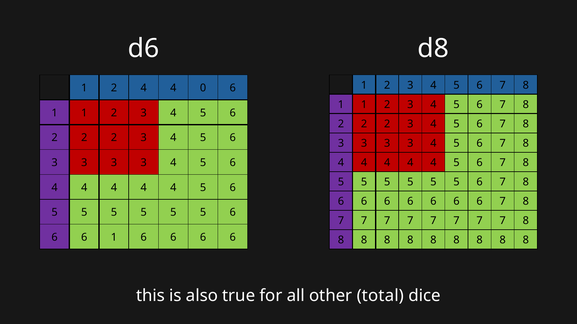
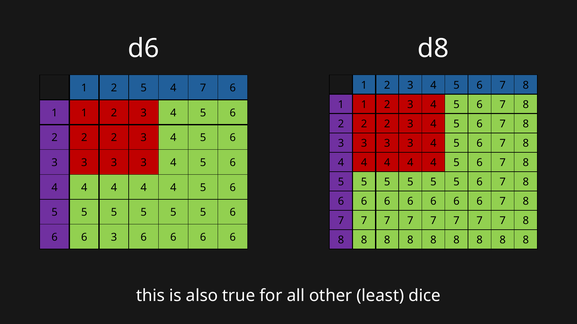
2 4: 4 -> 5
4 0: 0 -> 7
6 6 1: 1 -> 3
total: total -> least
